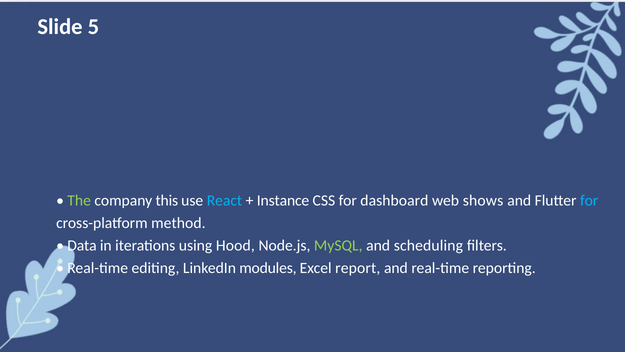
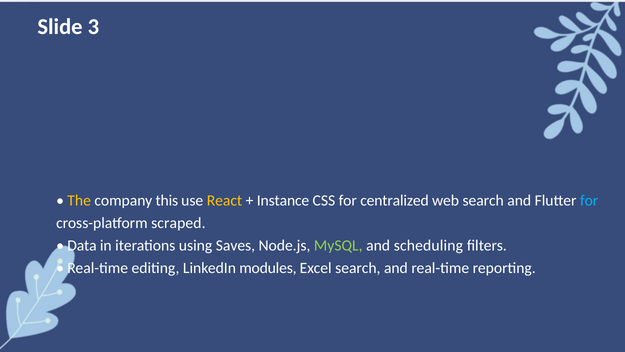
5: 5 -> 3
The colour: light green -> yellow
React colour: light blue -> yellow
dashboard: dashboard -> centralized
web shows: shows -> search
method: method -> scraped
Hood: Hood -> Saves
Excel report: report -> search
